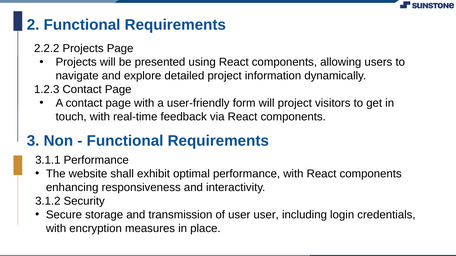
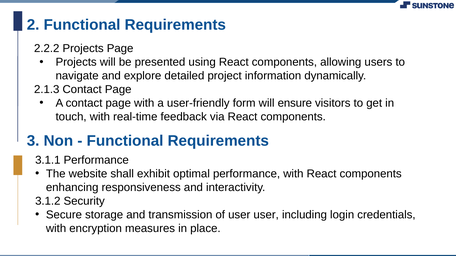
1.2.3: 1.2.3 -> 2.1.3
will project: project -> ensure
